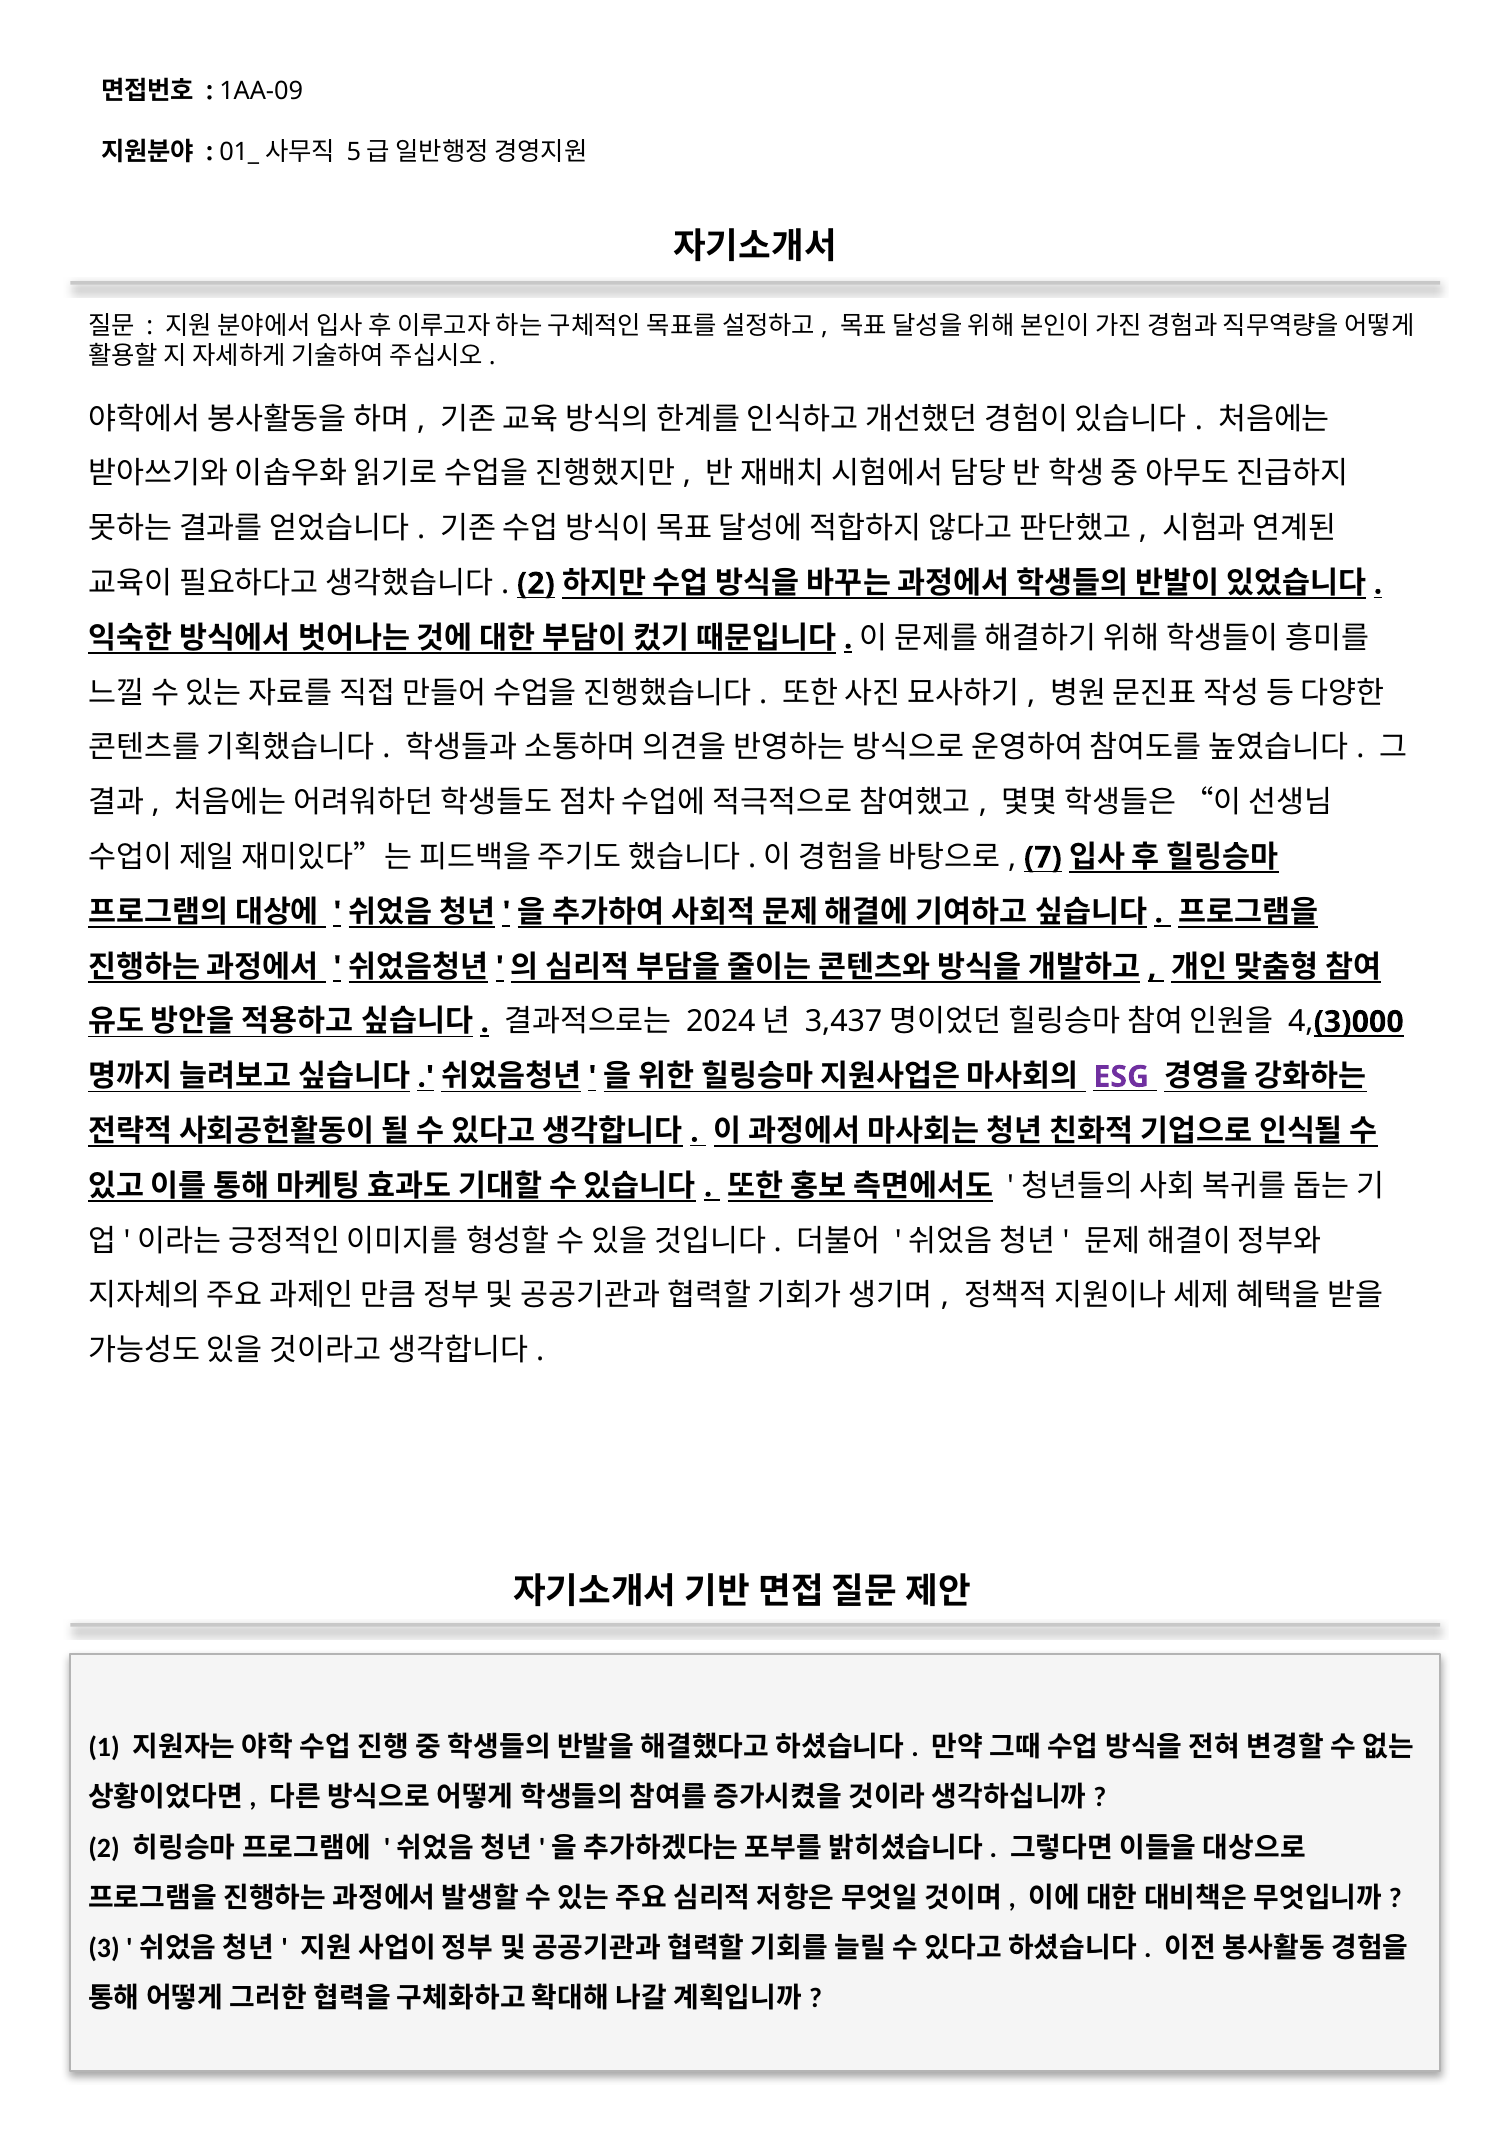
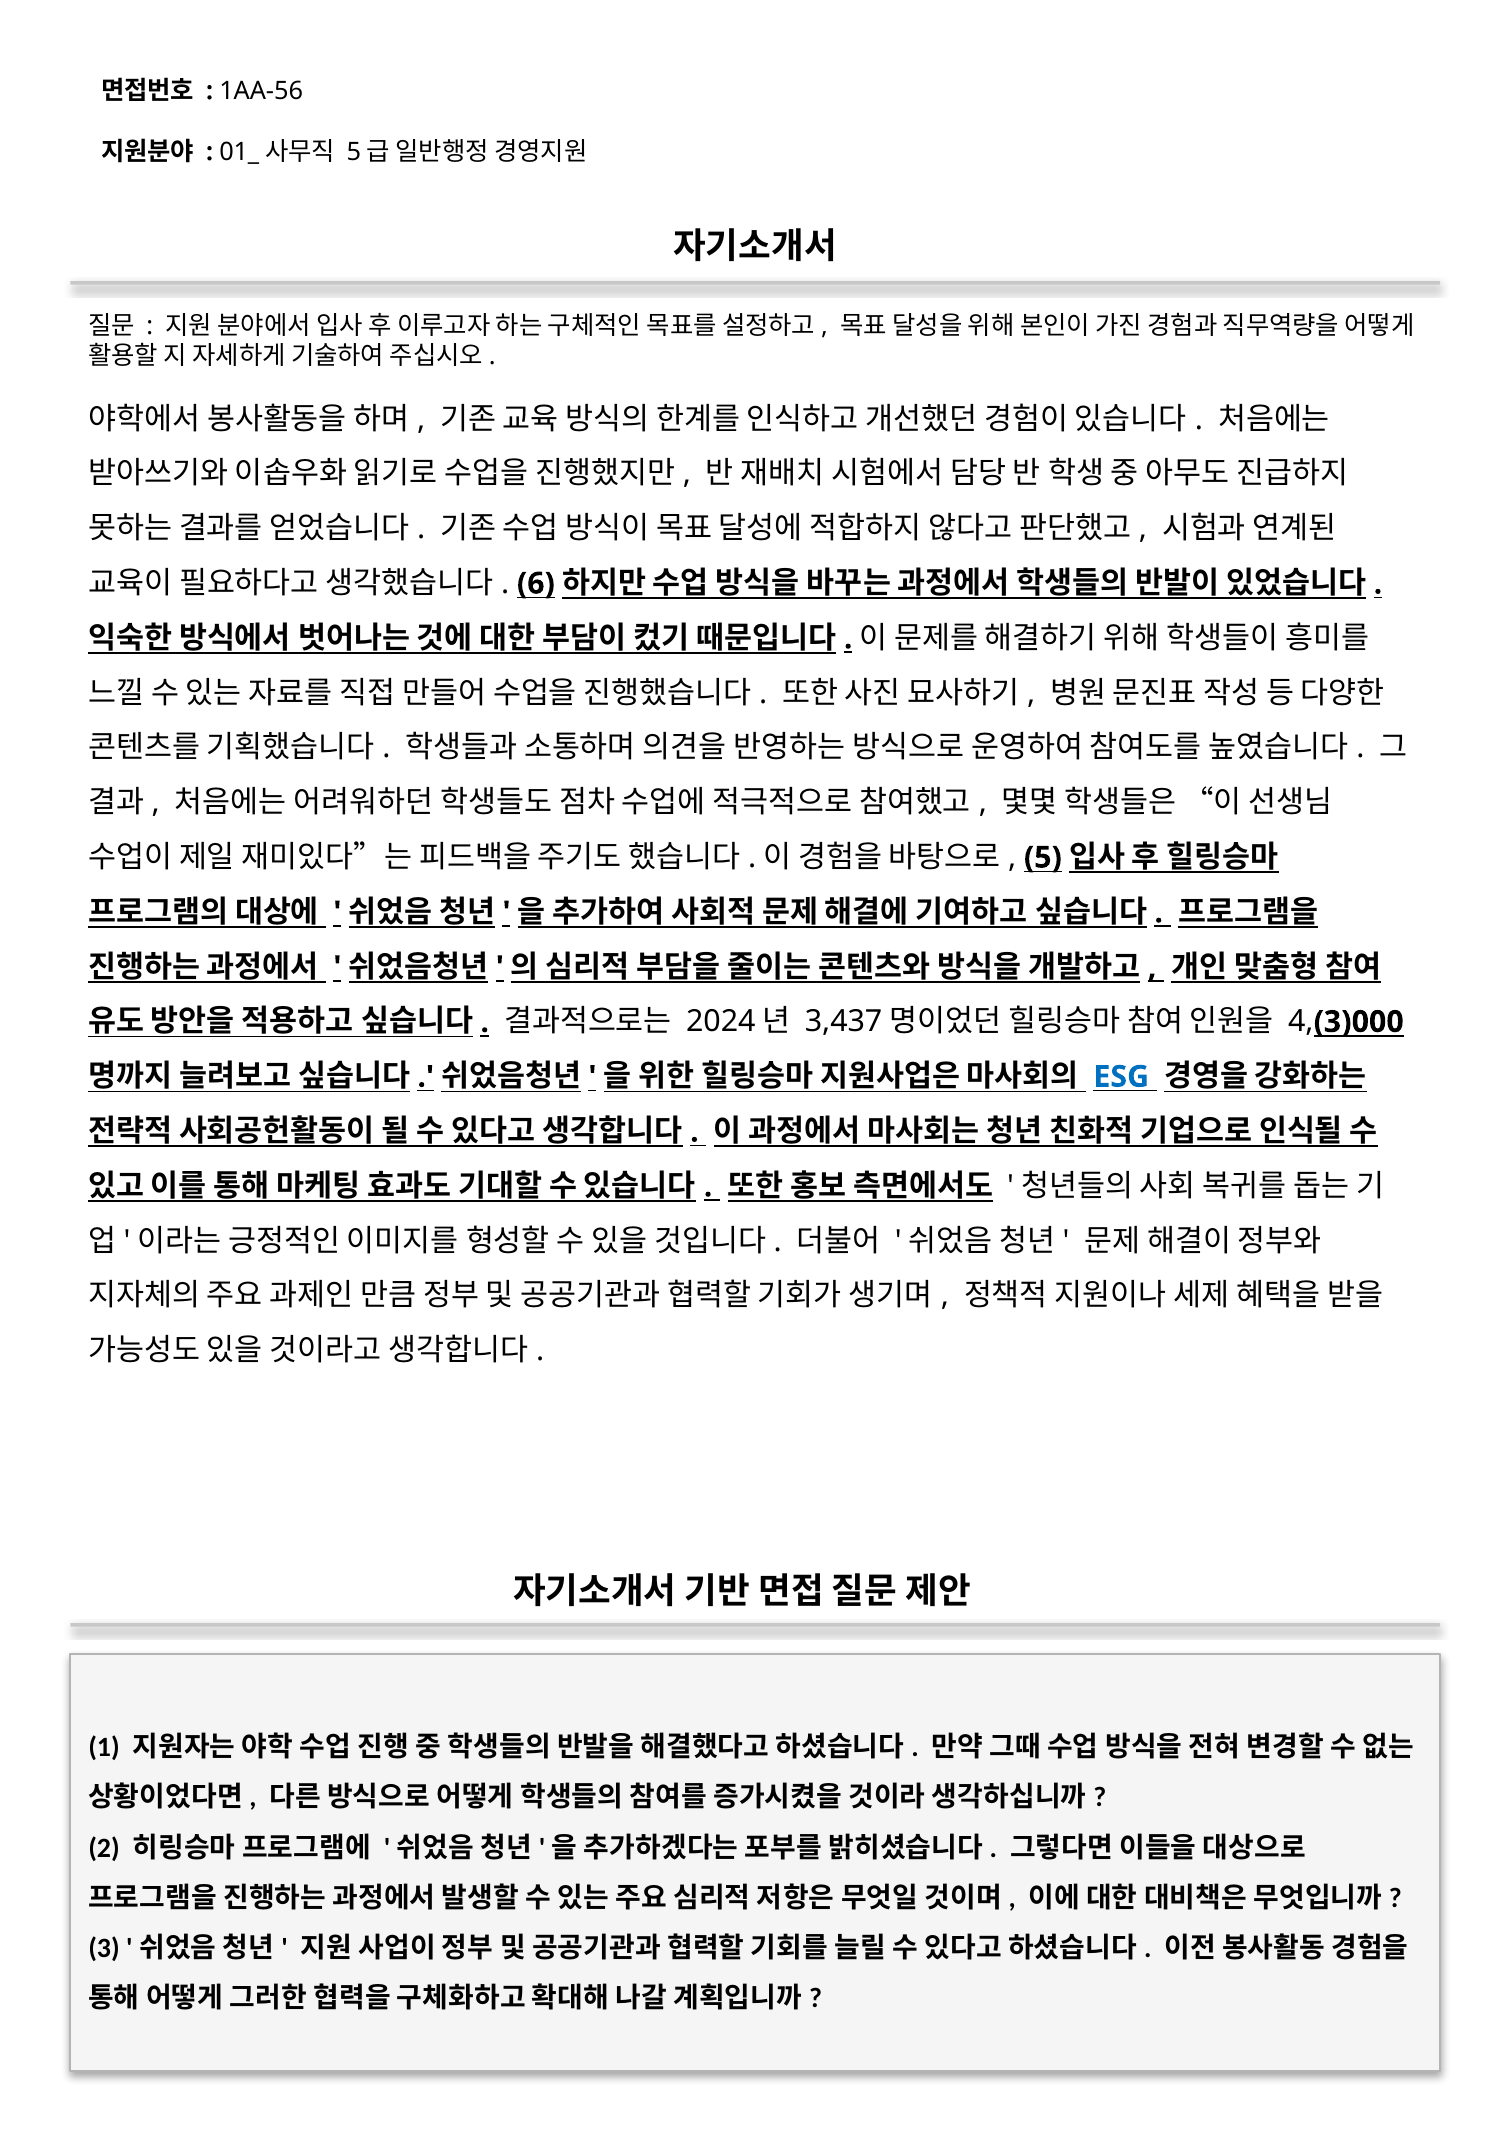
1AA-09: 1AA-09 -> 1AA-56
2 at (536, 583): 2 -> 6
7: 7 -> 5
ESG colour: purple -> blue
